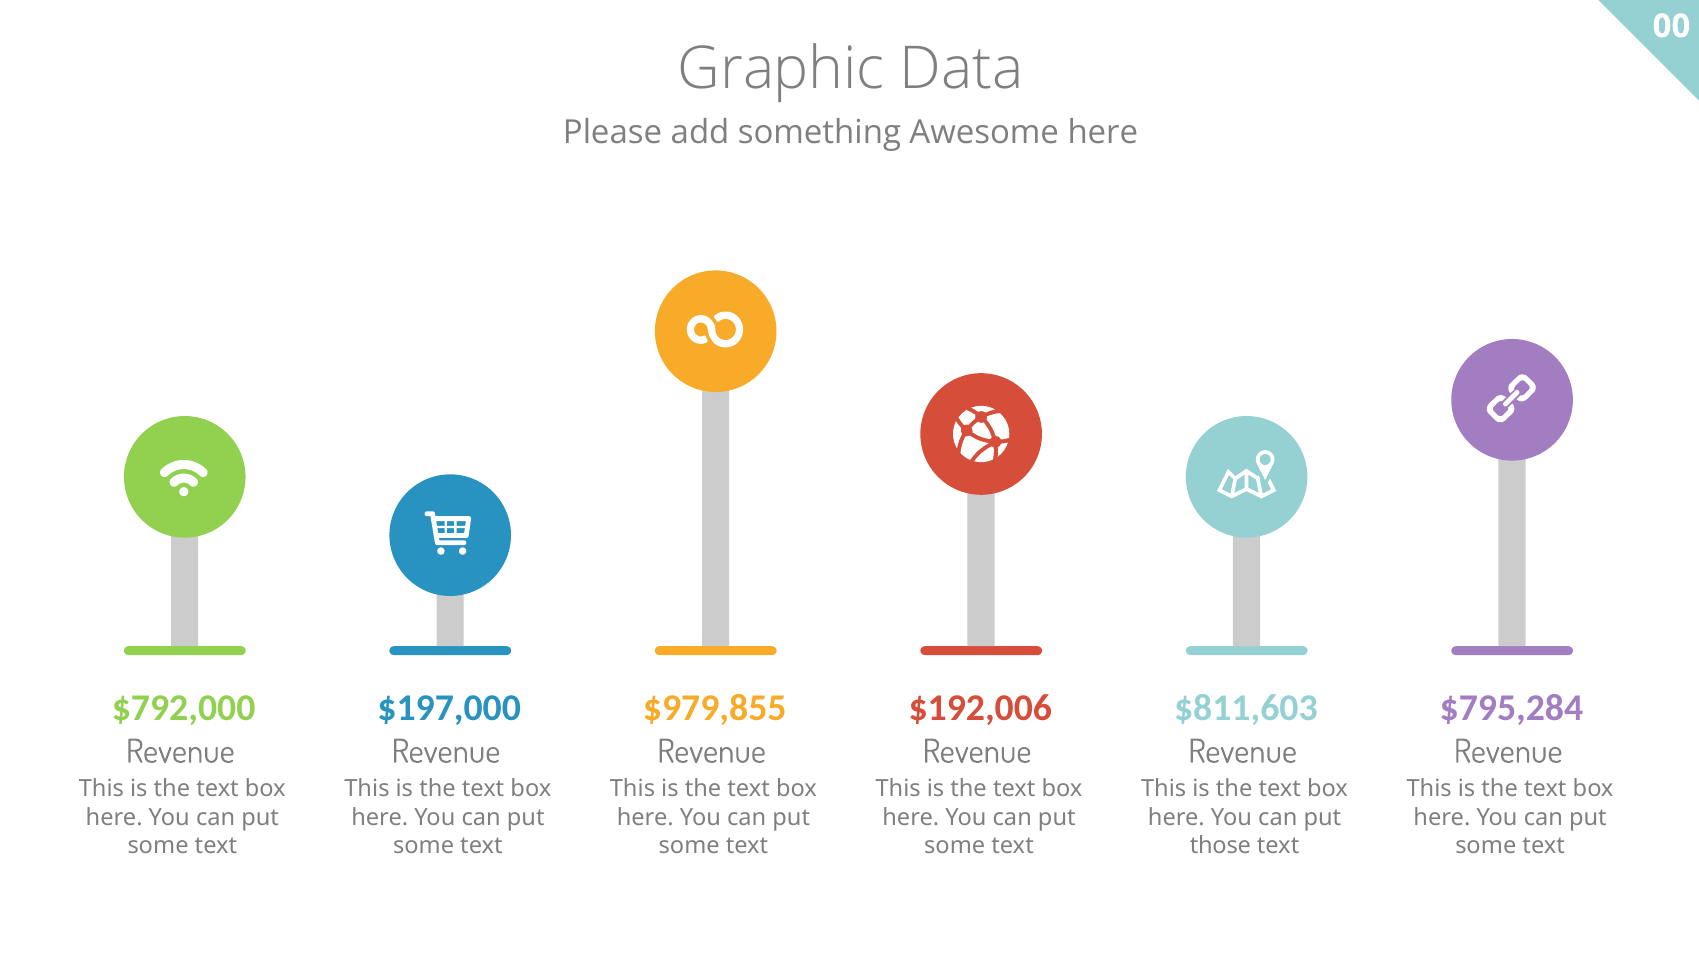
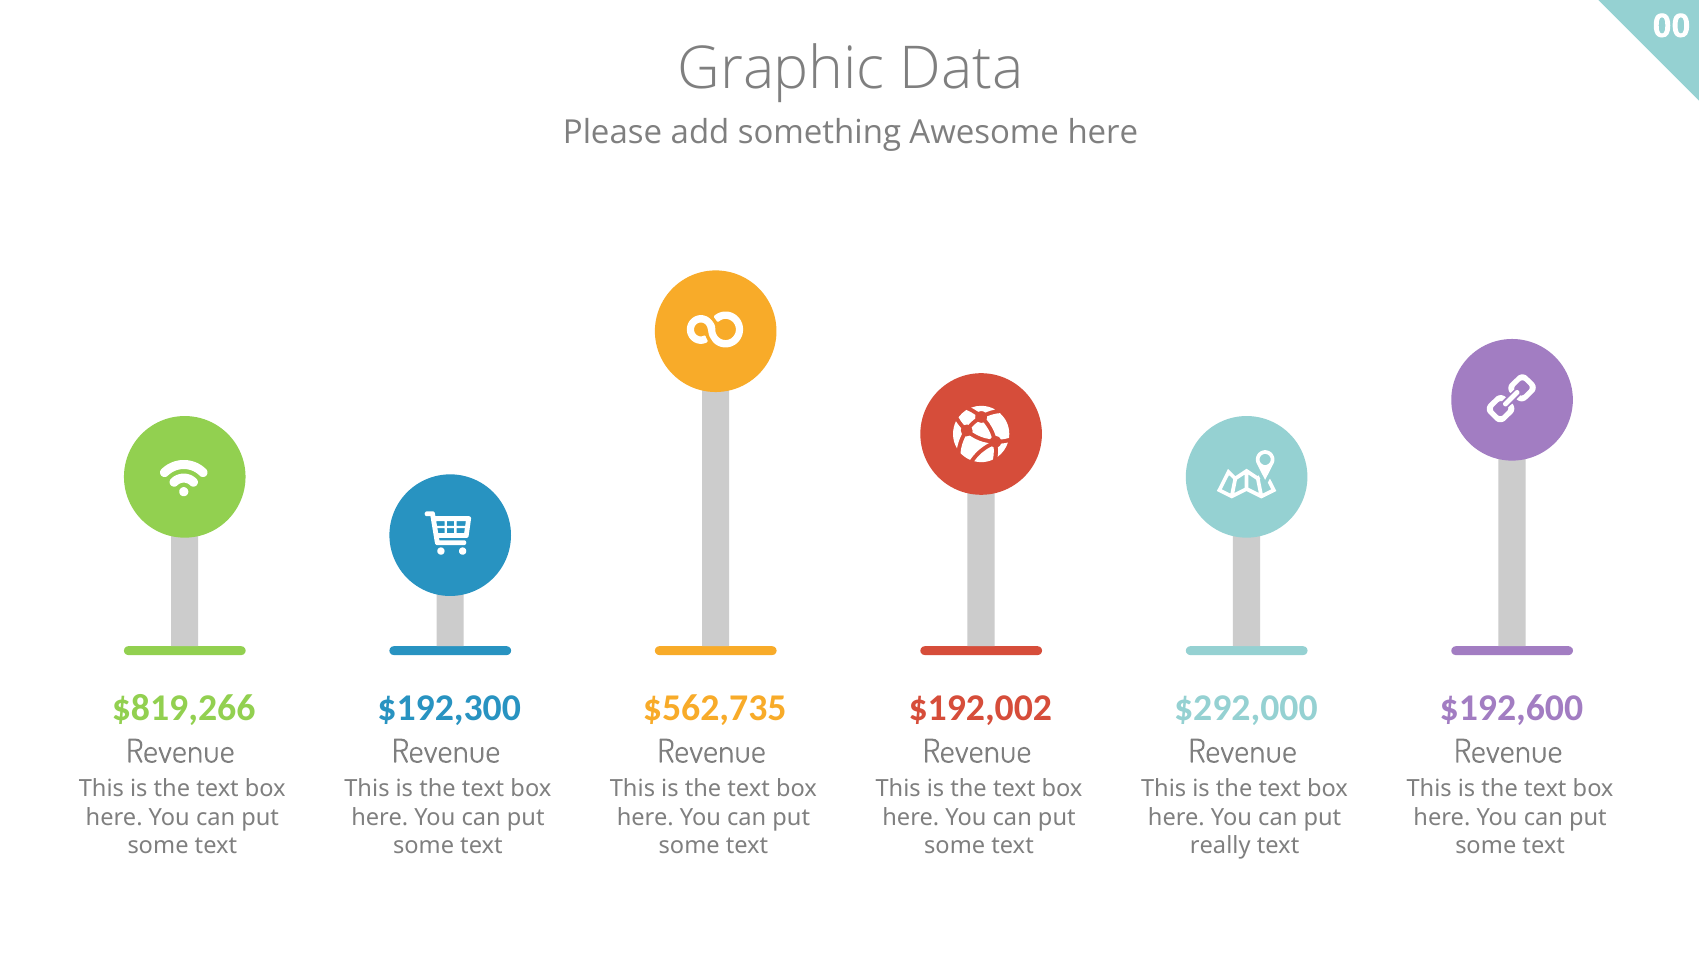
$792,000: $792,000 -> $819,266
$197,000: $197,000 -> $192,300
$979,855: $979,855 -> $562,735
$192,006: $192,006 -> $192,002
$811,603: $811,603 -> $292,000
$795,284: $795,284 -> $192,600
those: those -> really
